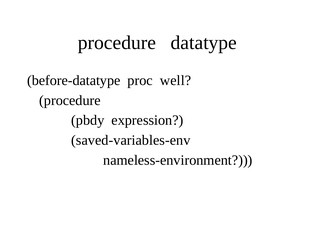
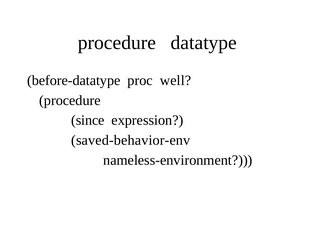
pbdy: pbdy -> since
saved-variables-env: saved-variables-env -> saved-behavior-env
